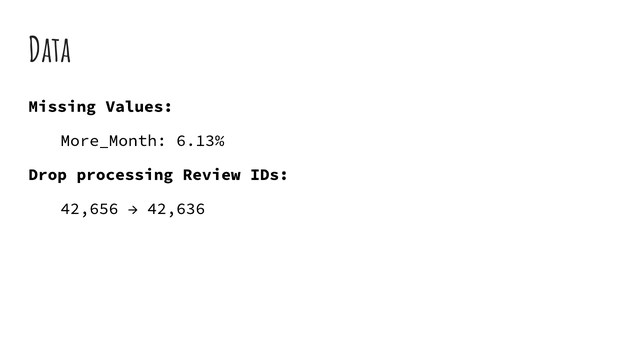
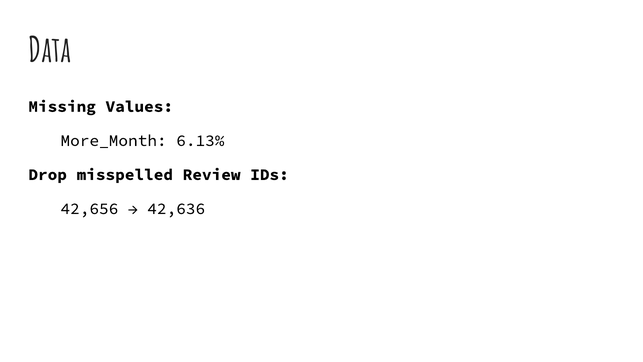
processing: processing -> misspelled
